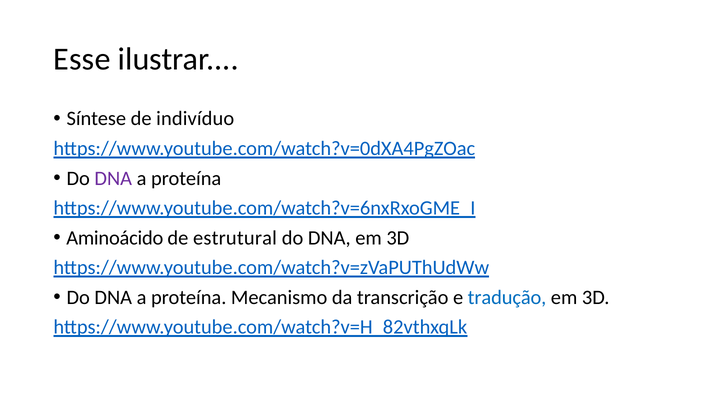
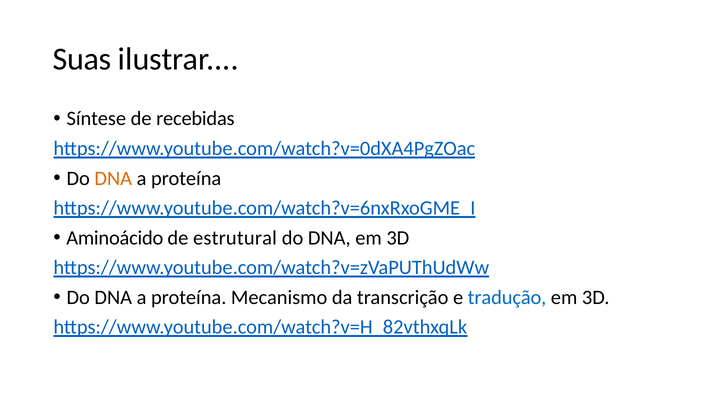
Esse: Esse -> Suas
indivíduo: indivíduo -> recebidas
DNA at (113, 178) colour: purple -> orange
